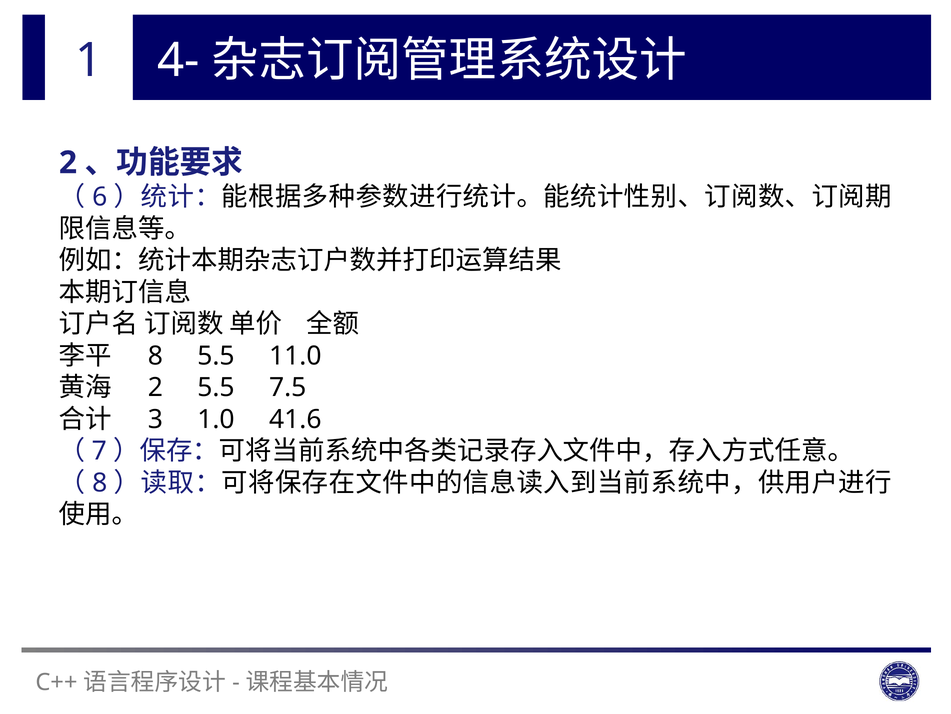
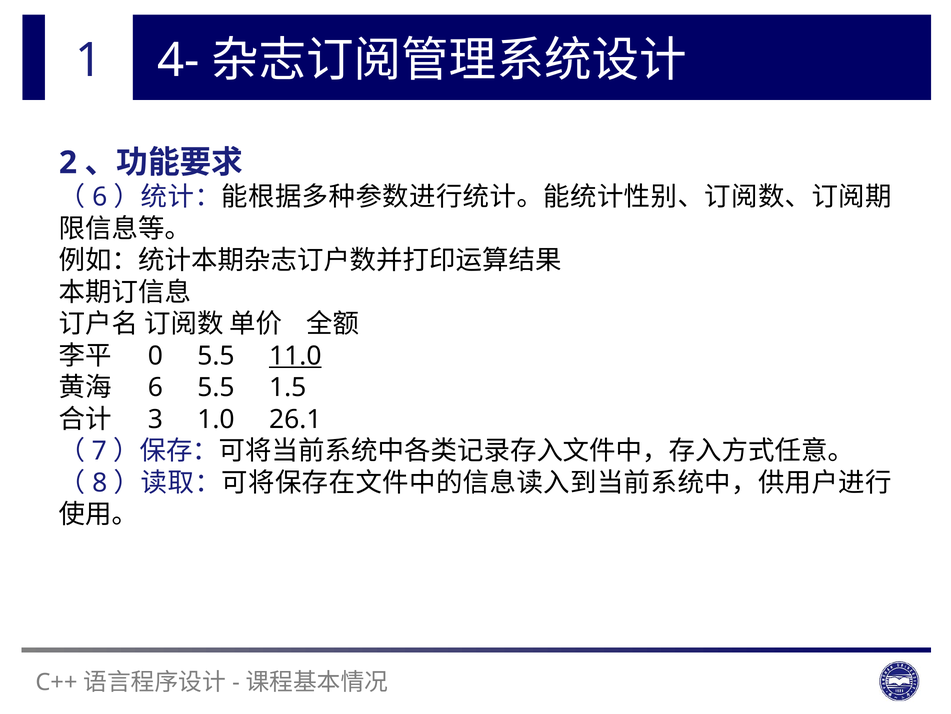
8 at (155, 356): 8 -> 0
11.0 underline: none -> present
2 at (155, 387): 2 -> 6
7.5: 7.5 -> 1.5
41.6: 41.6 -> 26.1
